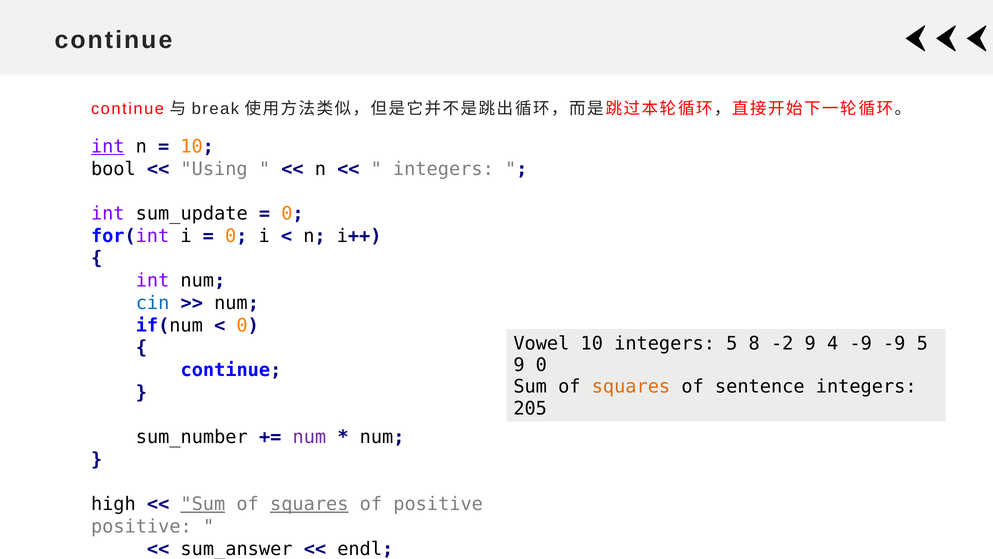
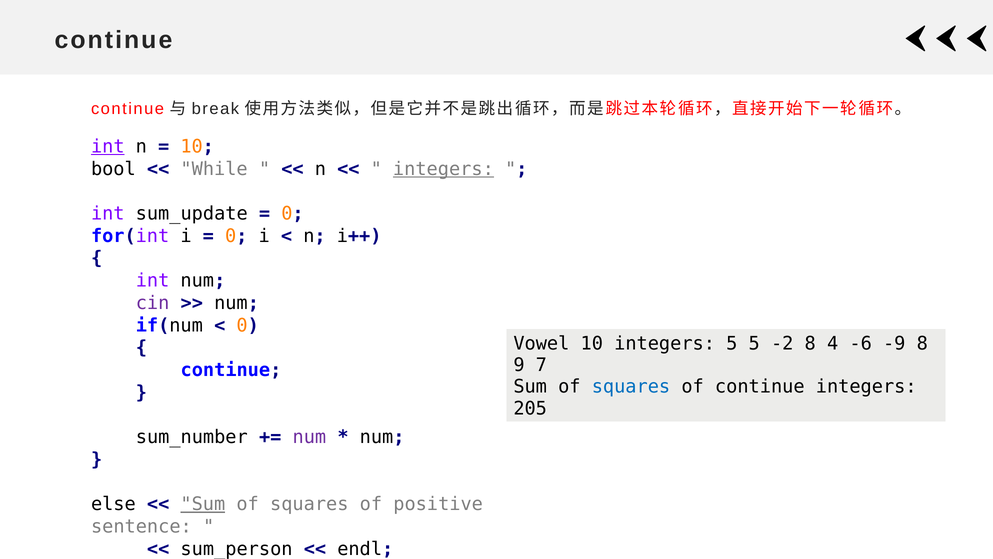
Using: Using -> While
integers at (443, 169) underline: none -> present
cin colour: blue -> purple
5 8: 8 -> 5
-2 9: 9 -> 8
4 -9: -9 -> -6
-9 5: 5 -> 8
9 0: 0 -> 7
squares at (631, 386) colour: orange -> blue
of sentence: sentence -> continue
high: high -> else
squares at (309, 504) underline: present -> none
positive at (141, 526): positive -> sentence
sum_answer: sum_answer -> sum_person
